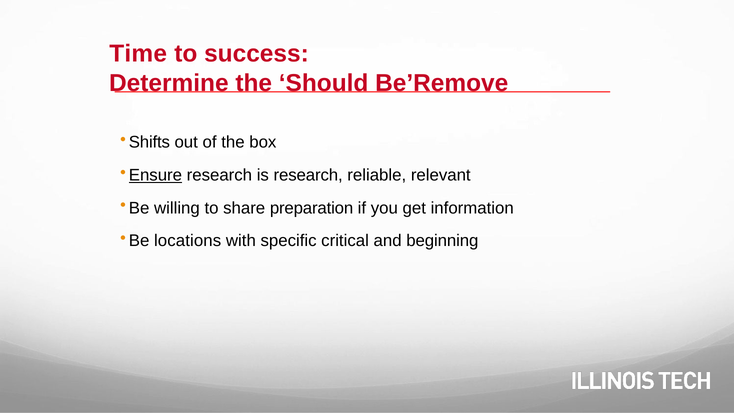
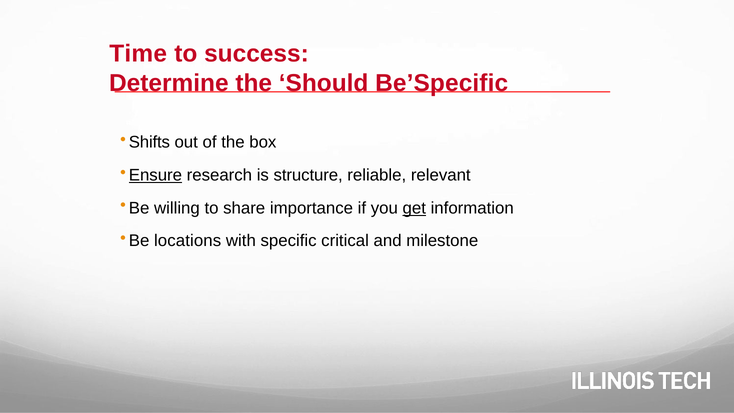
Be’Remove: Be’Remove -> Be’Specific
is research: research -> structure
preparation: preparation -> importance
get underline: none -> present
beginning: beginning -> milestone
